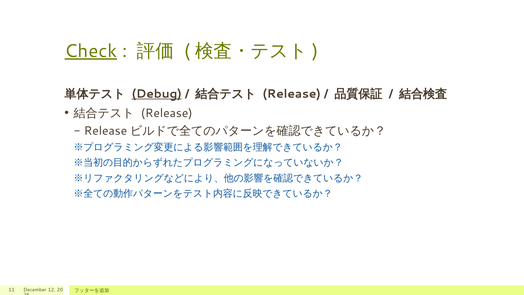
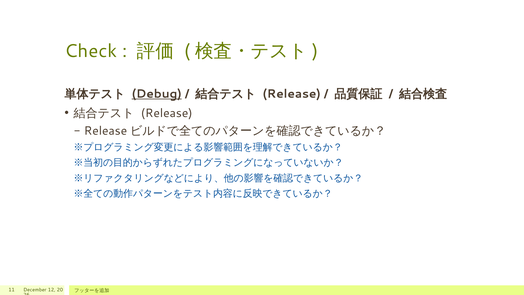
Check underline: present -> none
